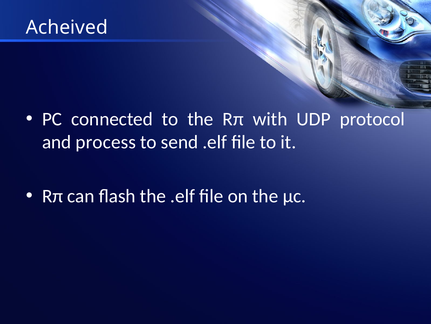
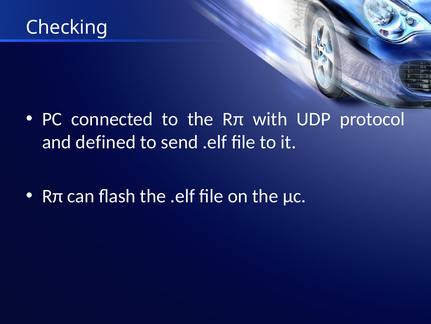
Acheived: Acheived -> Checking
process: process -> defined
